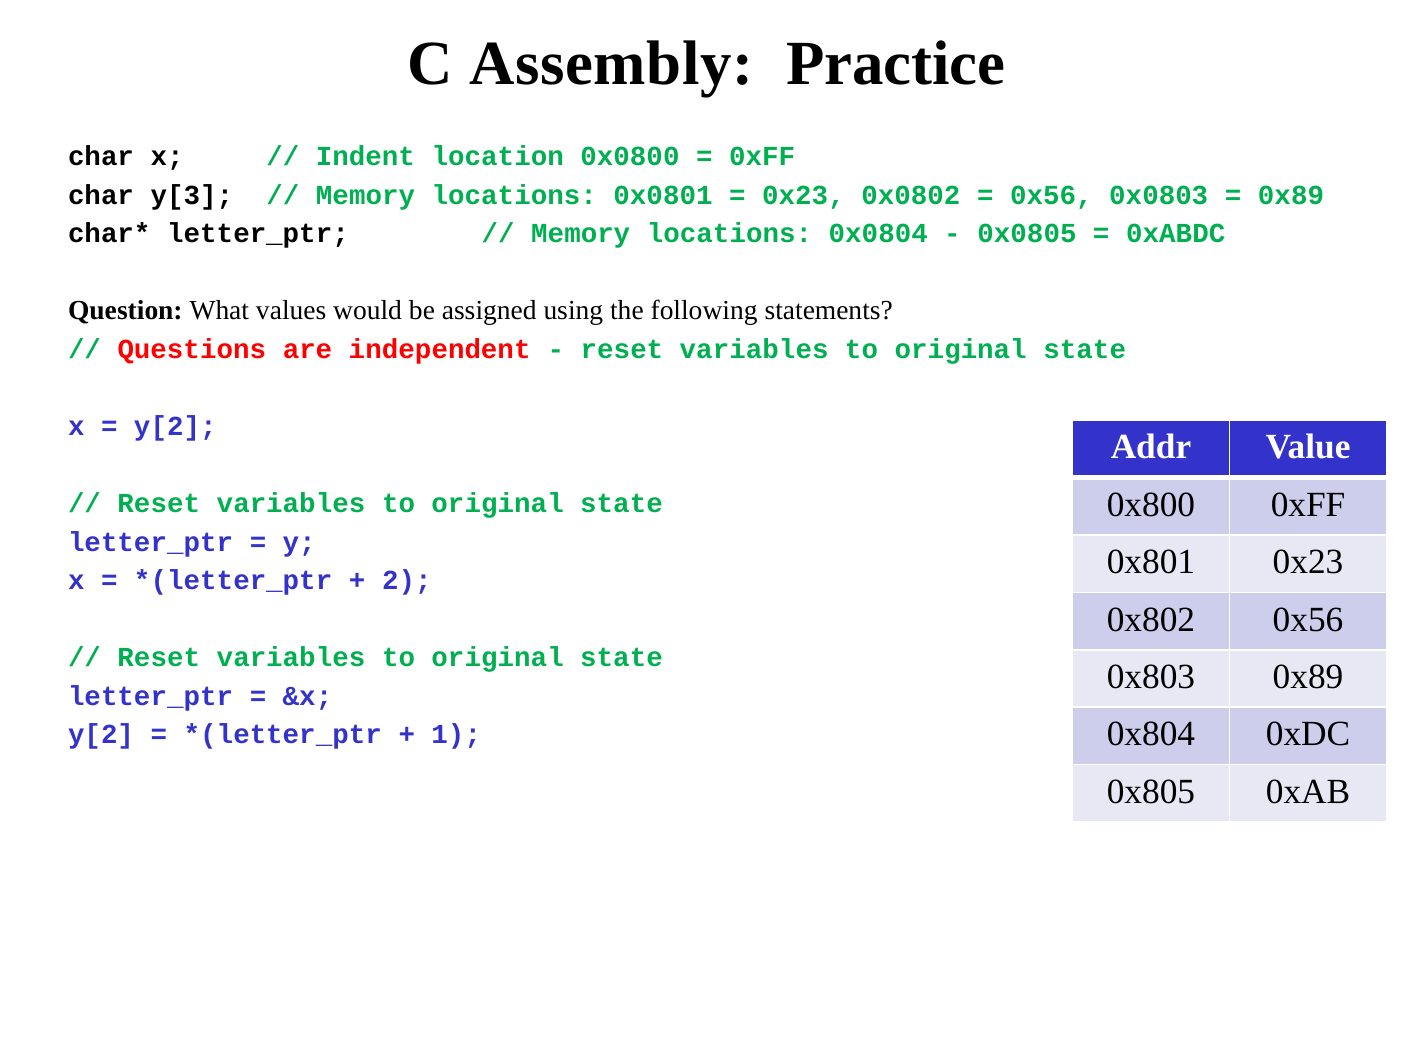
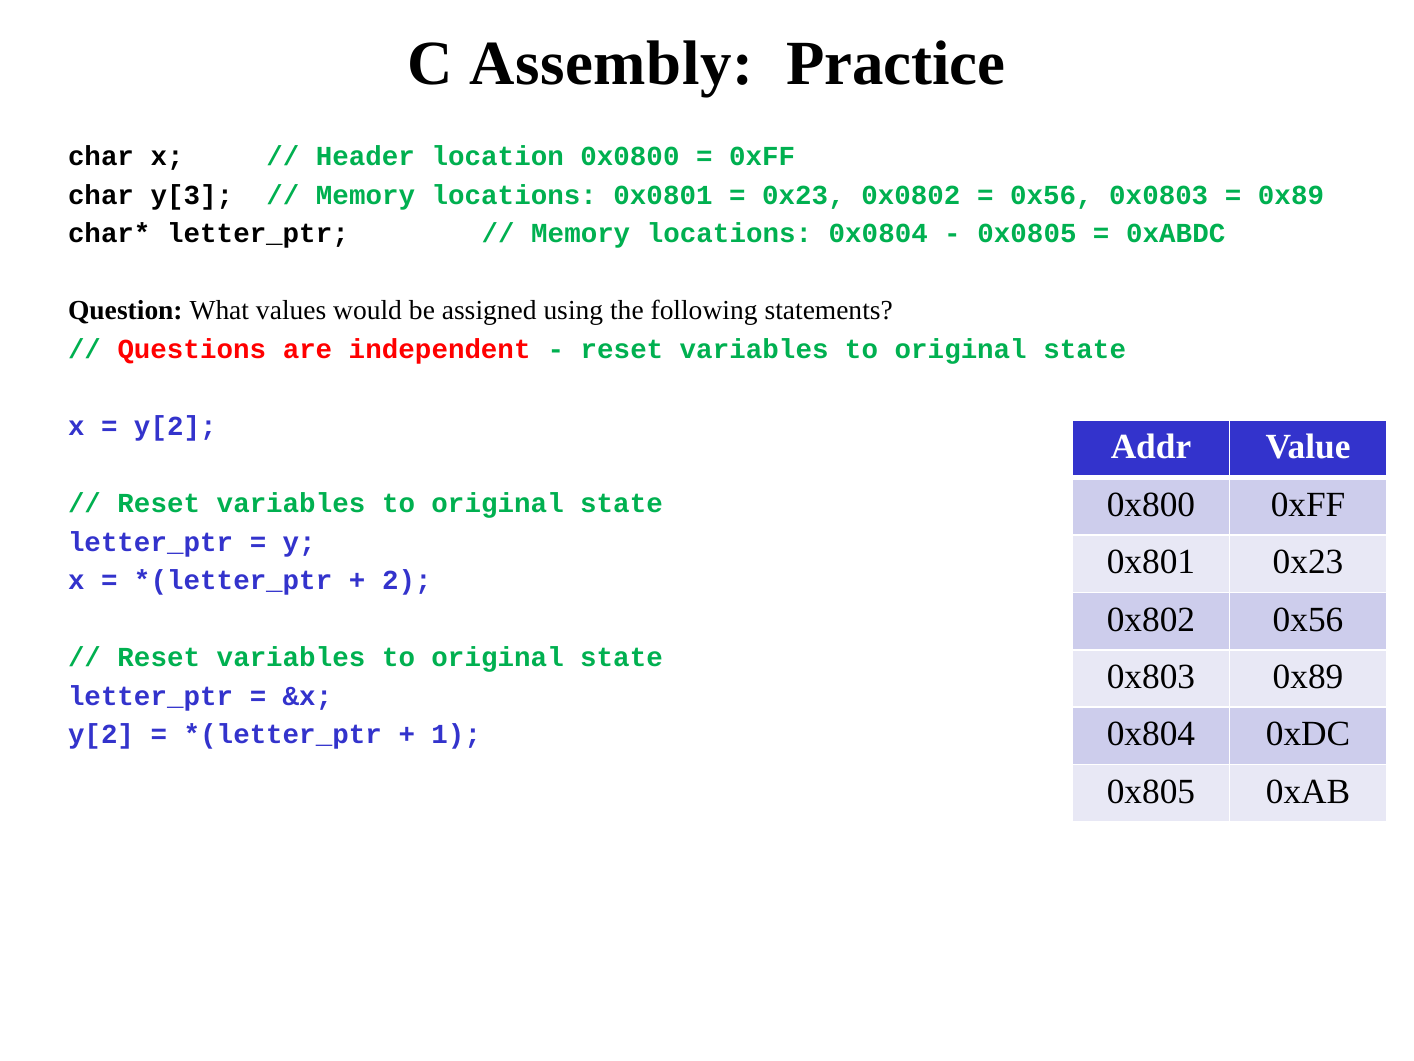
Indent: Indent -> Header
